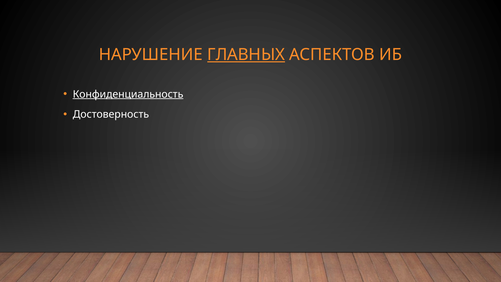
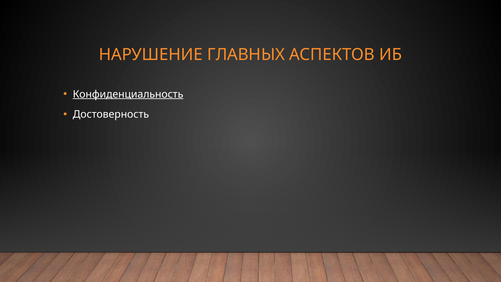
ГЛАВНЫХ underline: present -> none
